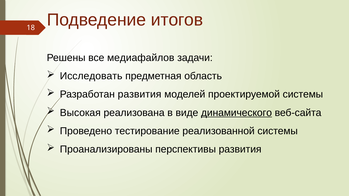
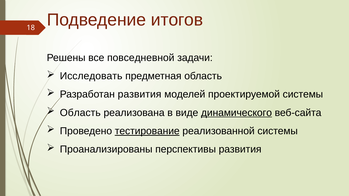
медиафайлов: медиафайлов -> повседневной
Высокая at (80, 113): Высокая -> Область
тестирование underline: none -> present
